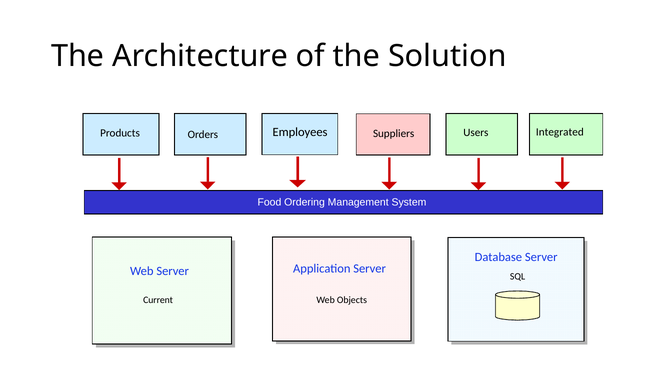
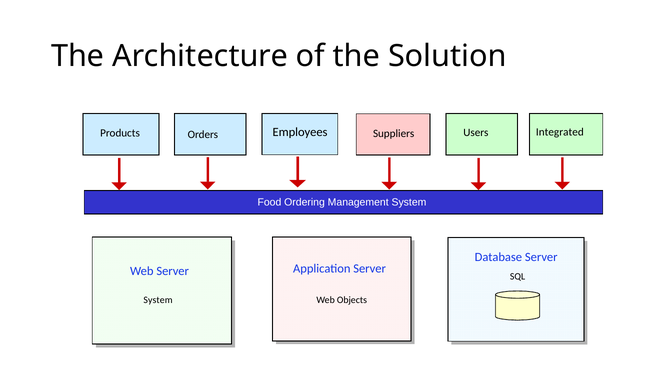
Current at (158, 300): Current -> System
